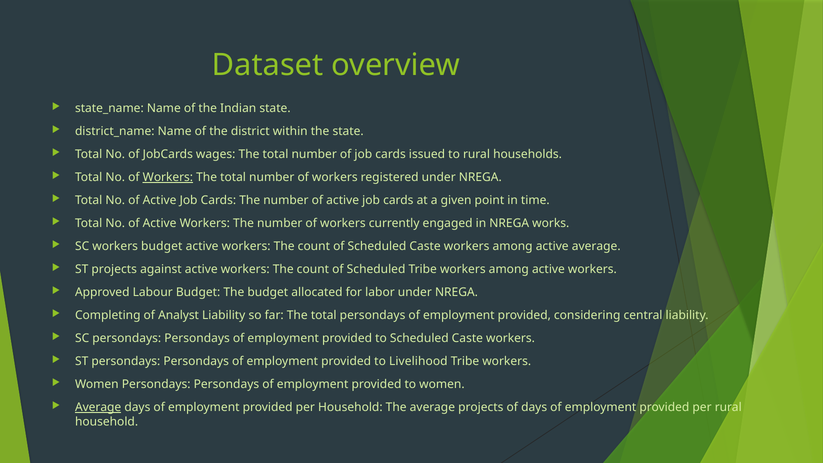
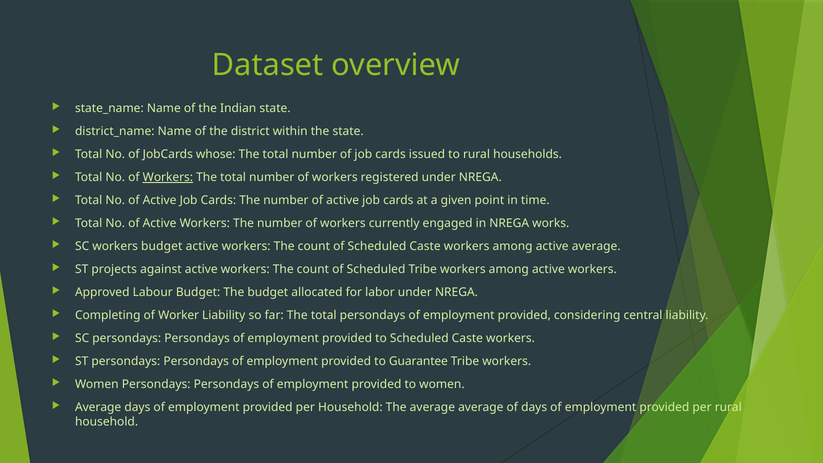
wages: wages -> whose
Analyst: Analyst -> Worker
Livelihood: Livelihood -> Guarantee
Average at (98, 407) underline: present -> none
average projects: projects -> average
